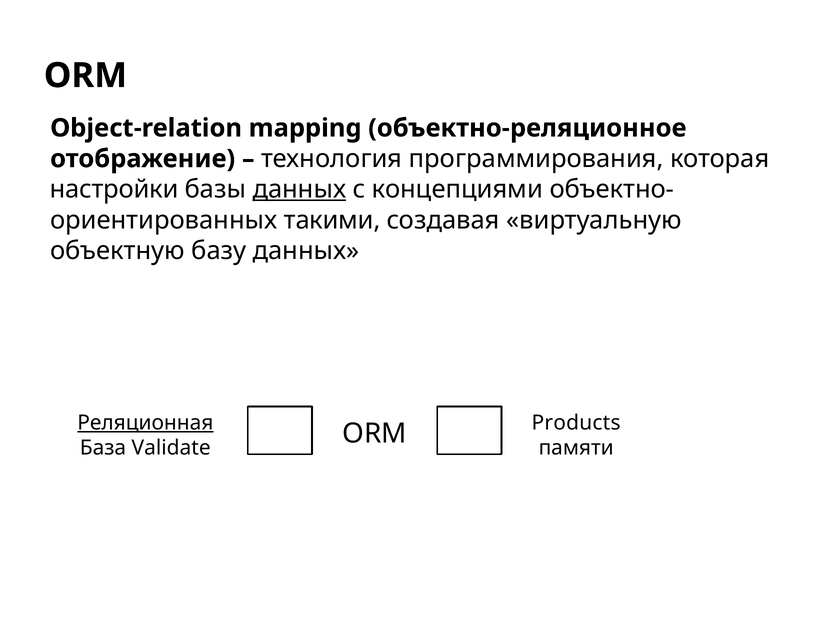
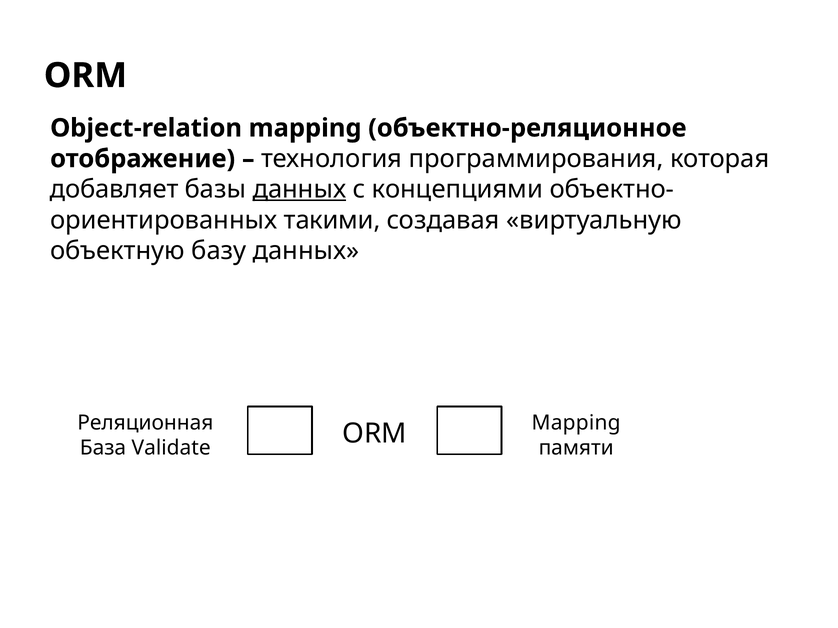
настройки: настройки -> добавляет
Реляционная underline: present -> none
ORM Products: Products -> Mapping
